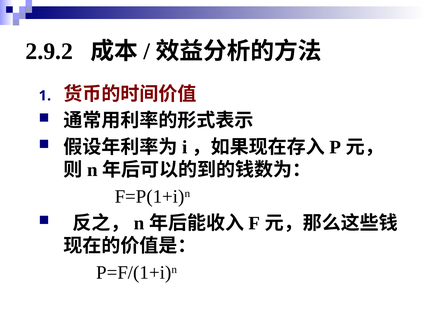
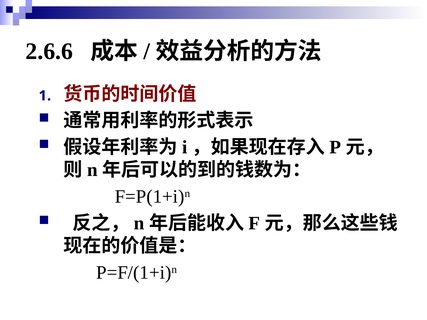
2.9.2: 2.9.2 -> 2.6.6
